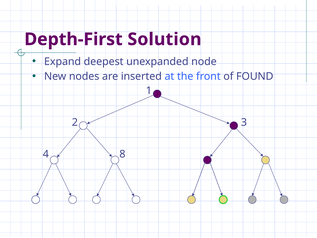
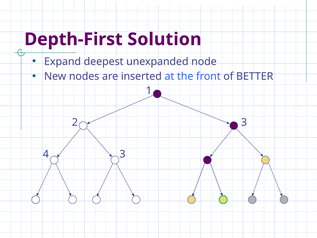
FOUND: FOUND -> BETTER
4 8: 8 -> 3
